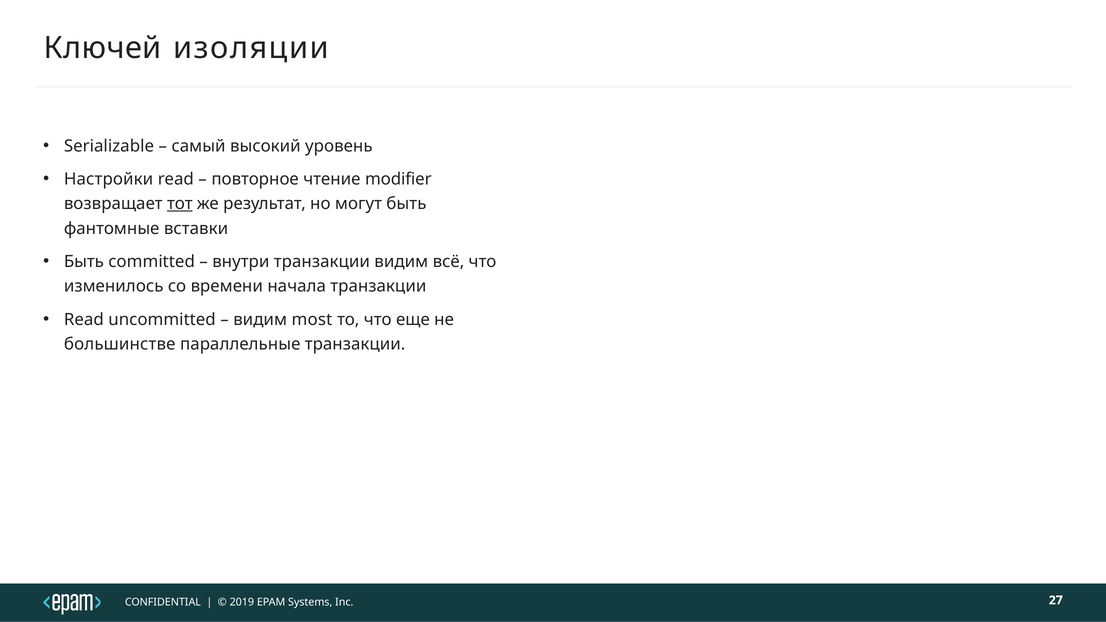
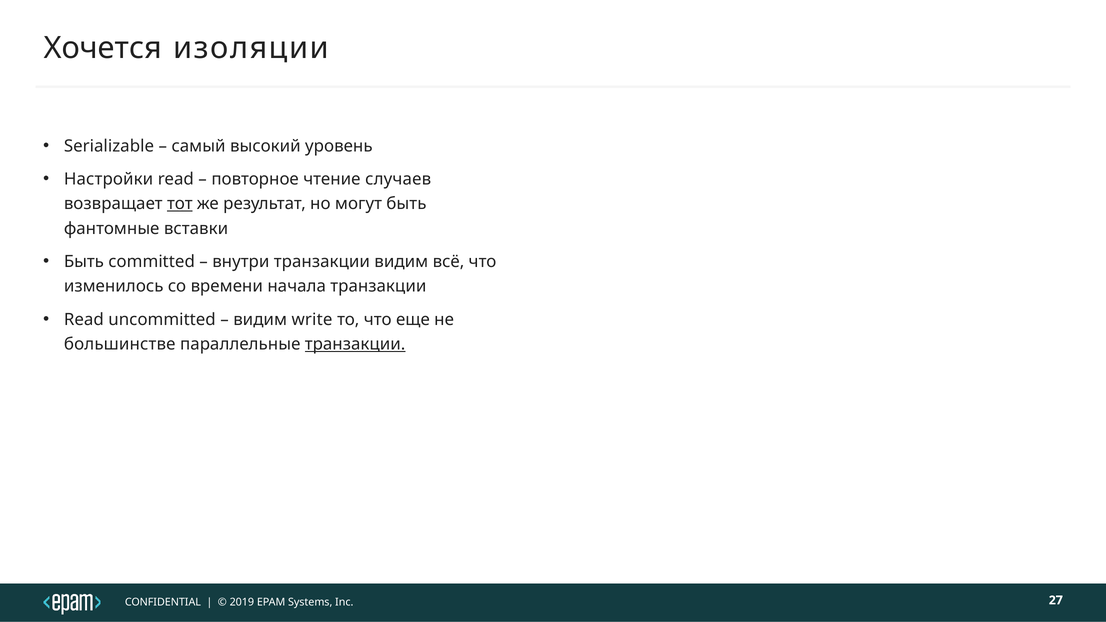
Ключей: Ключей -> Хочется
modifier: modifier -> случаев
most: most -> write
транзакции at (355, 344) underline: none -> present
